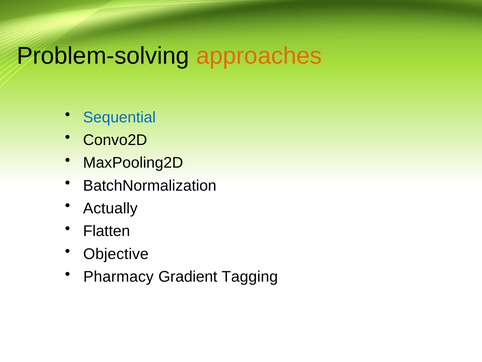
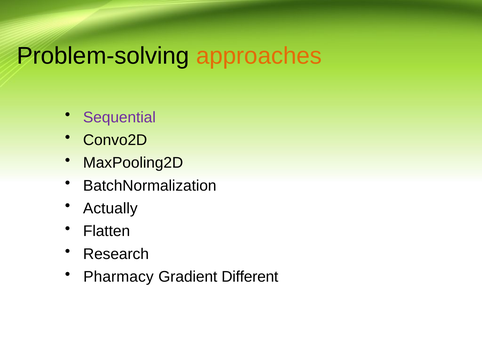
Sequential colour: blue -> purple
Objective: Objective -> Research
Tagging: Tagging -> Different
